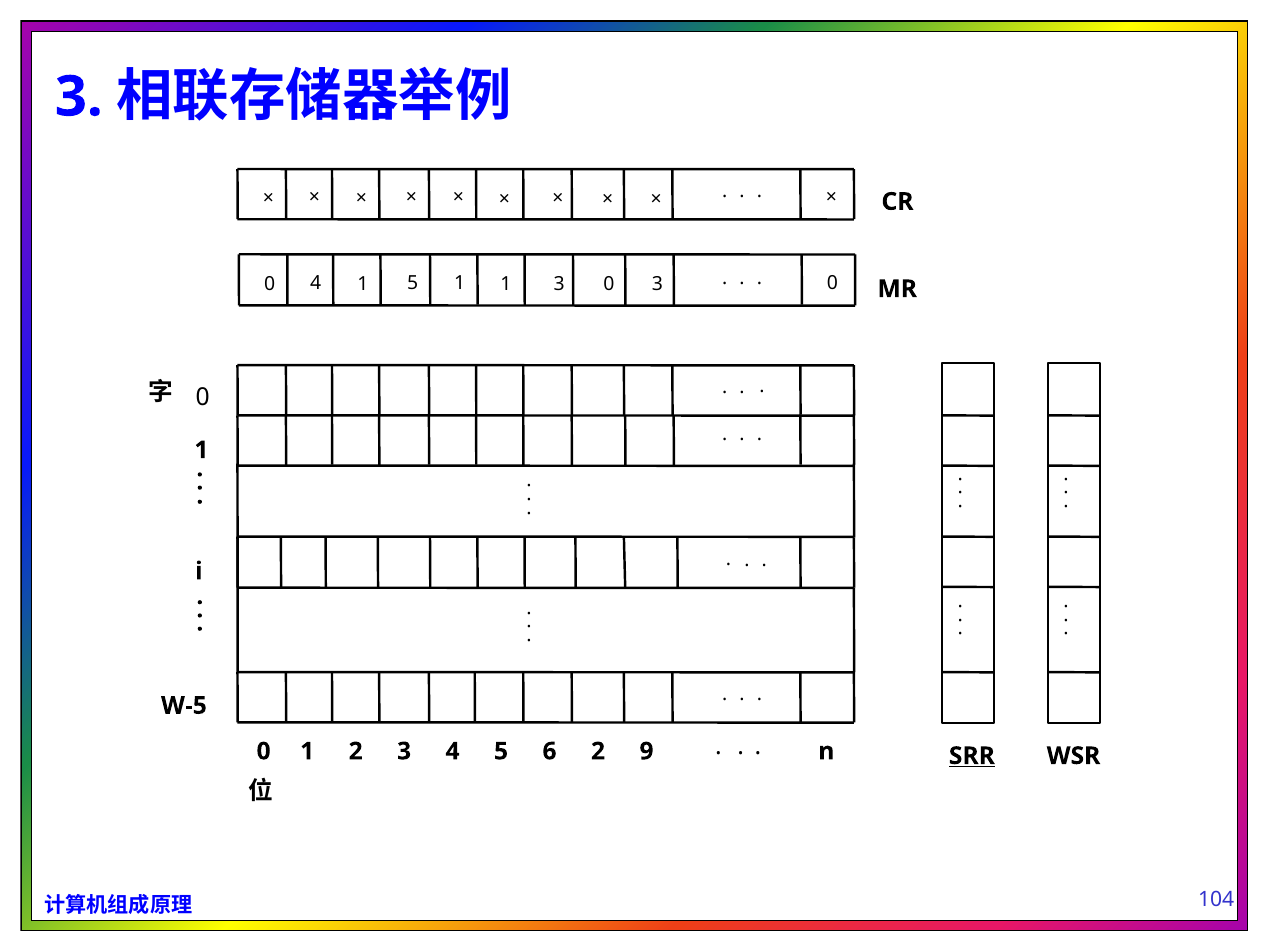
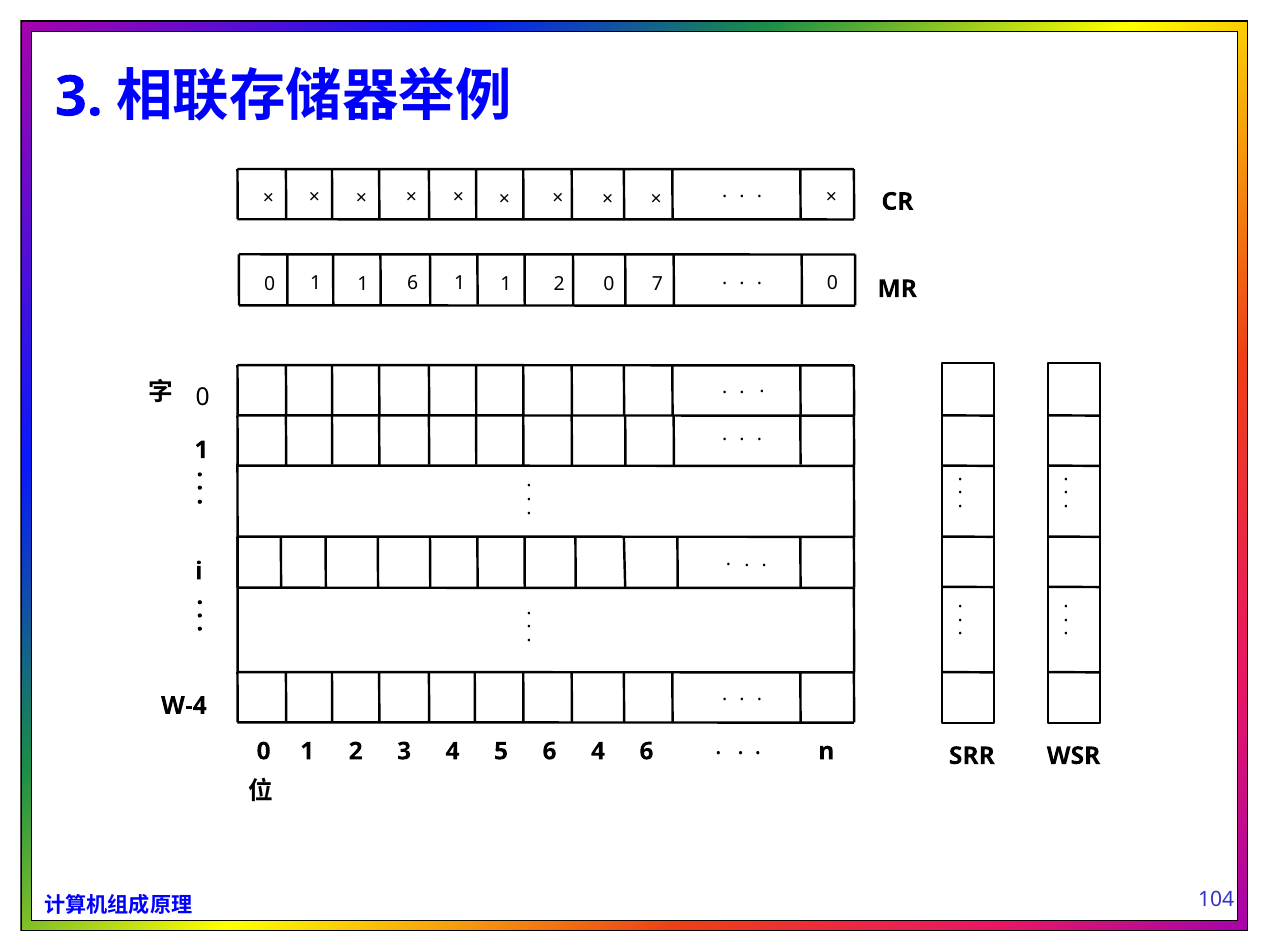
4 at (316, 283): 4 -> 1
5 at (413, 283): 5 -> 6
1 3: 3 -> 2
0 3: 3 -> 7
W-5: W-5 -> W-4
0 2: 2 -> 4
9 at (647, 751): 9 -> 6
SRR underline: present -> none
